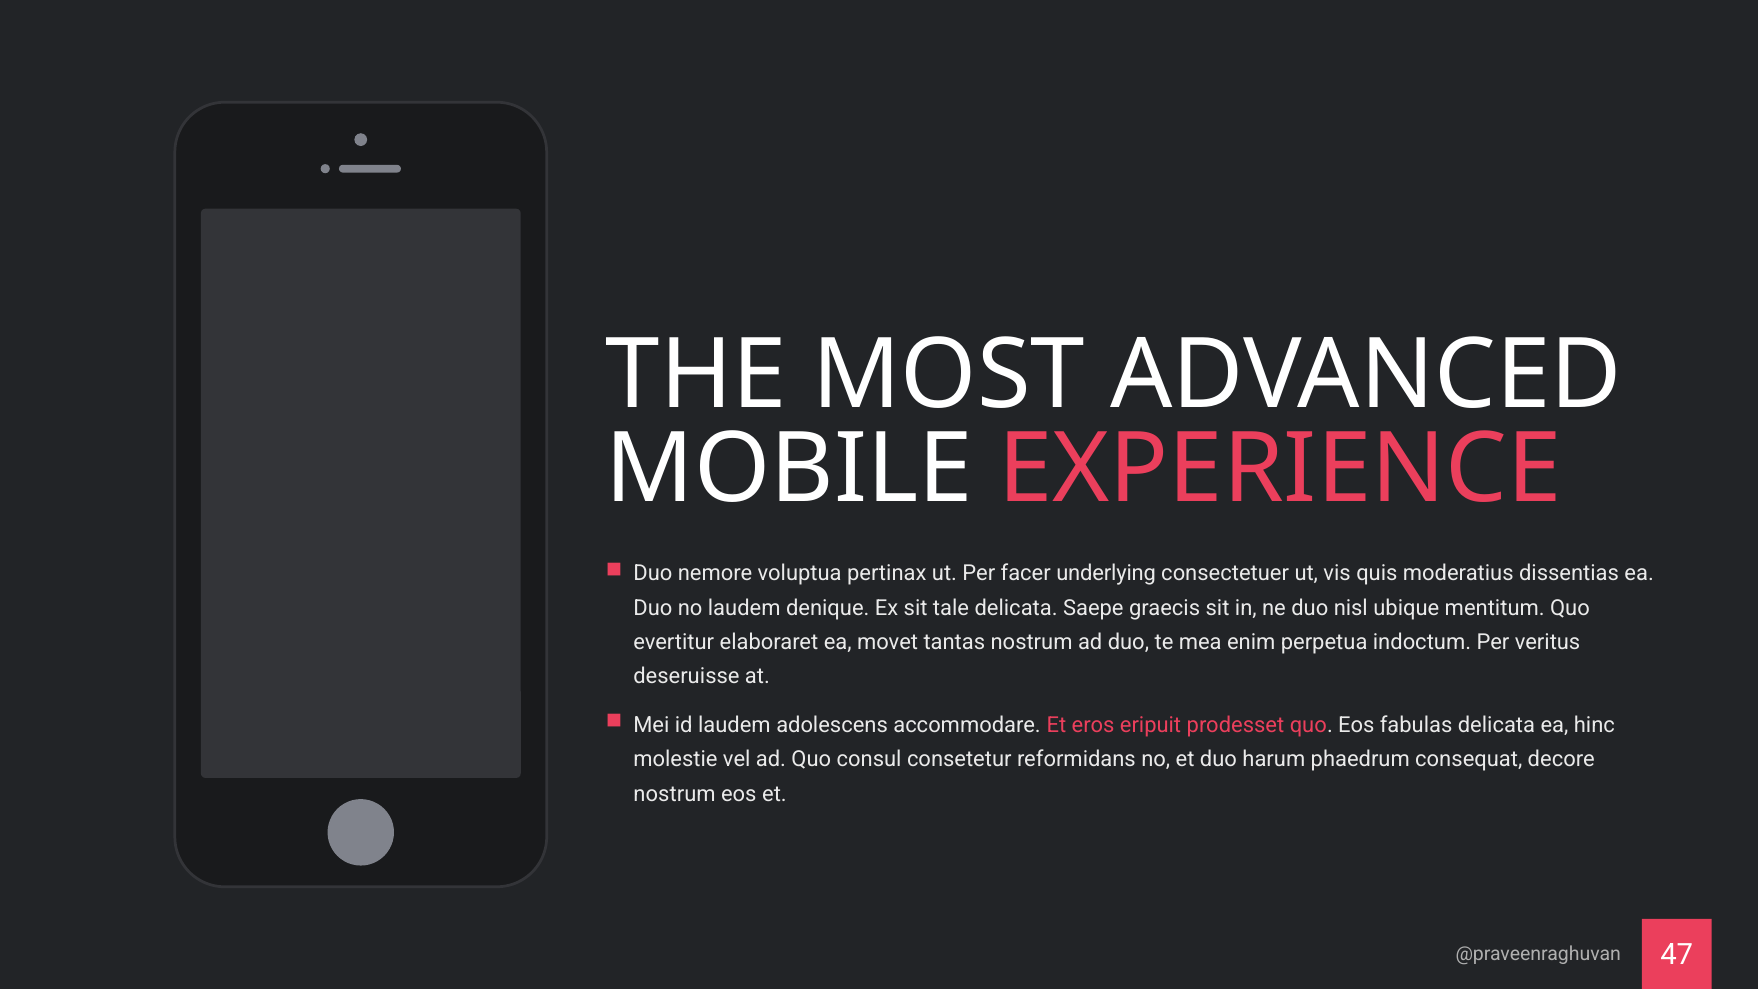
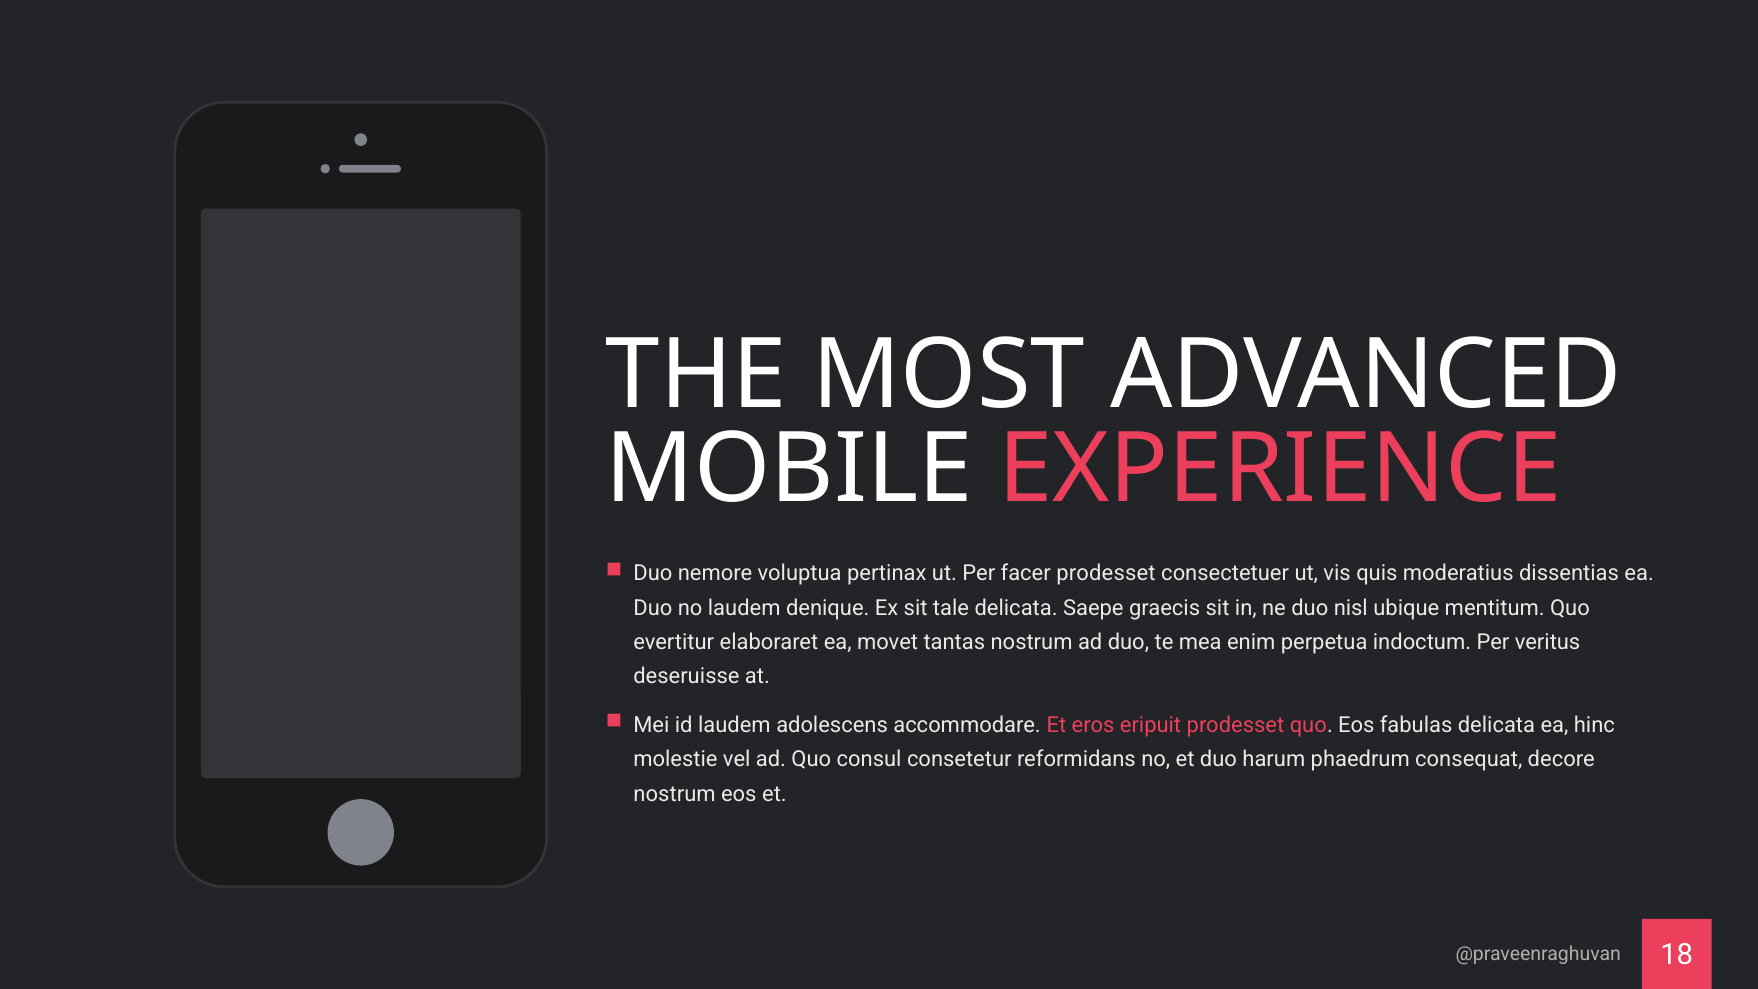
facer underlying: underlying -> prodesset
47: 47 -> 18
